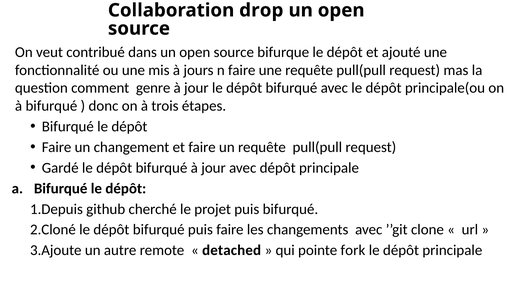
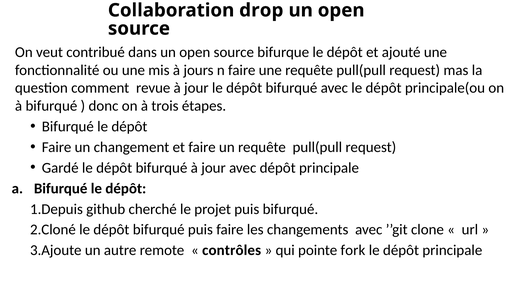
genre: genre -> revue
detached: detached -> contrôles
